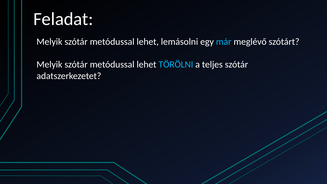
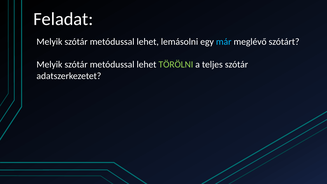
TÖRÖLNI colour: light blue -> light green
